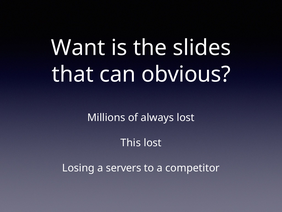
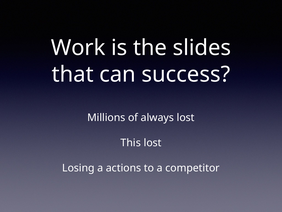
Want: Want -> Work
obvious: obvious -> success
servers: servers -> actions
